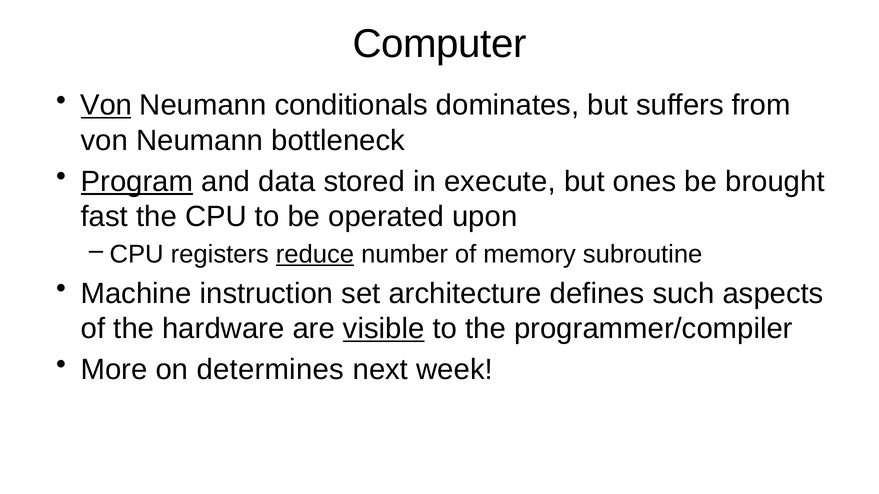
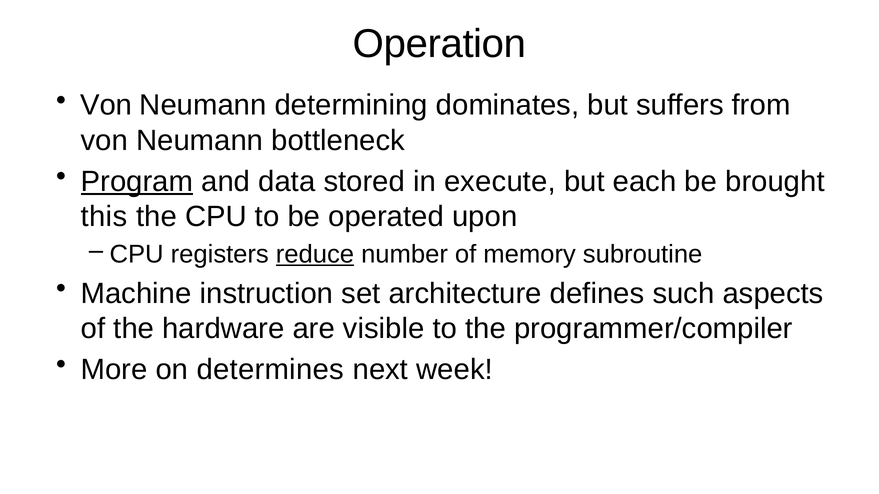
Computer: Computer -> Operation
Von at (106, 105) underline: present -> none
conditionals: conditionals -> determining
ones: ones -> each
fast: fast -> this
visible underline: present -> none
